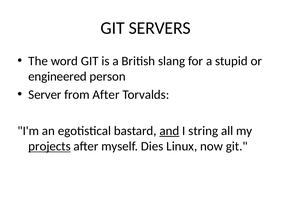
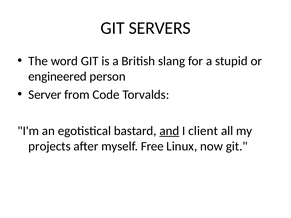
from After: After -> Code
string: string -> client
projects underline: present -> none
Dies: Dies -> Free
